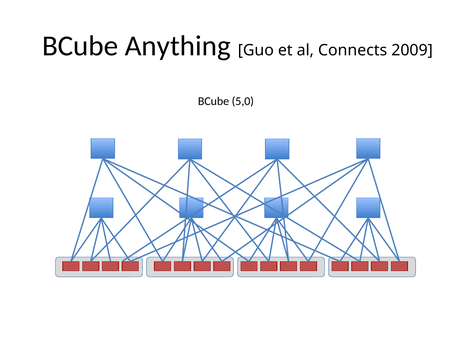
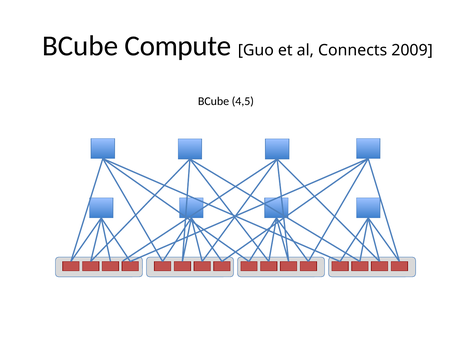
Anything: Anything -> Compute
5,0: 5,0 -> 4,5
